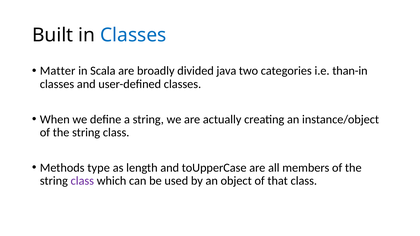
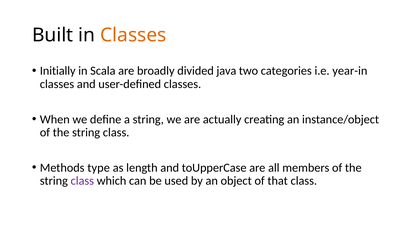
Classes at (133, 35) colour: blue -> orange
Matter: Matter -> Initially
than-in: than-in -> year-in
